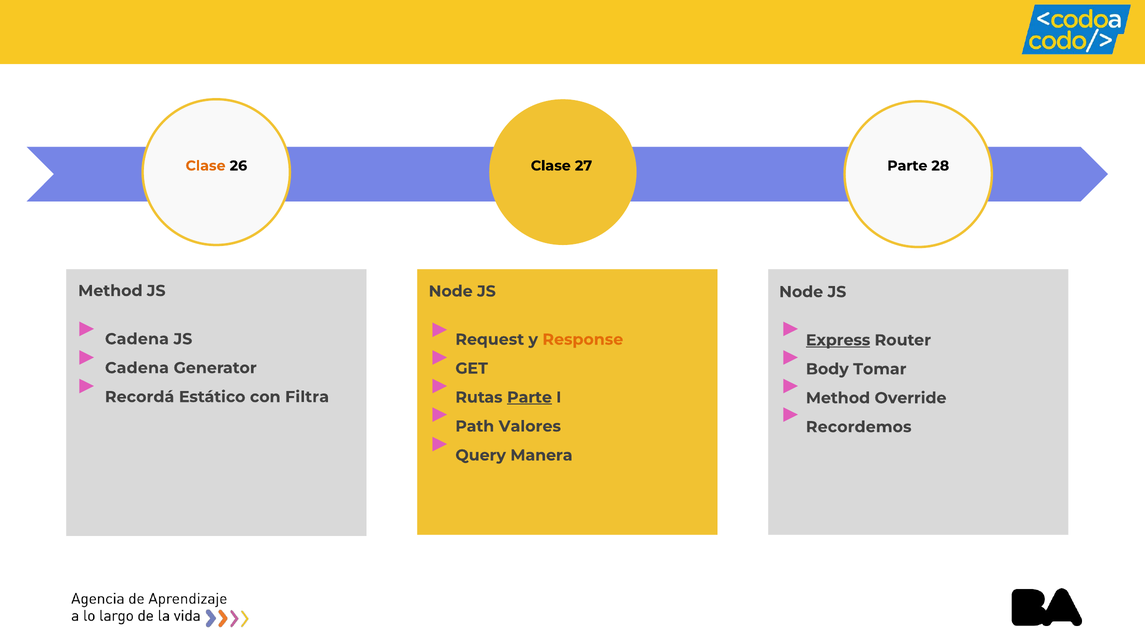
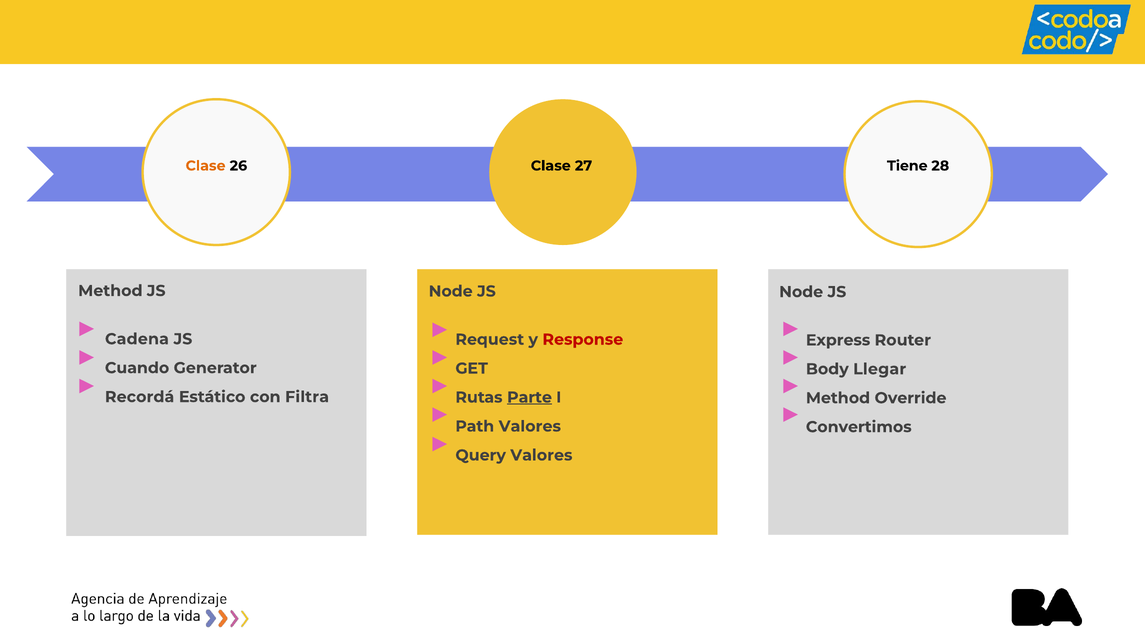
27 Parte: Parte -> Tiene
Response colour: orange -> red
Express underline: present -> none
Cadena at (137, 368): Cadena -> Cuando
Tomar: Tomar -> Llegar
Recordemos: Recordemos -> Convertimos
Query Manera: Manera -> Valores
